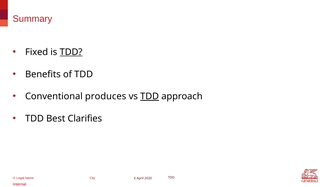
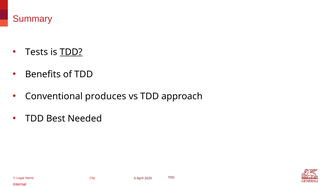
Fixed: Fixed -> Tests
TDD at (150, 97) underline: present -> none
Clarifies: Clarifies -> Needed
